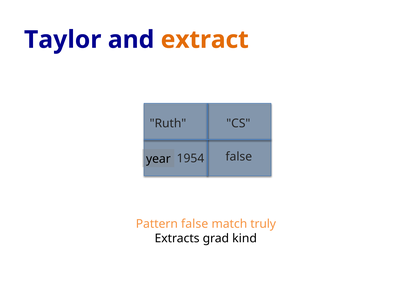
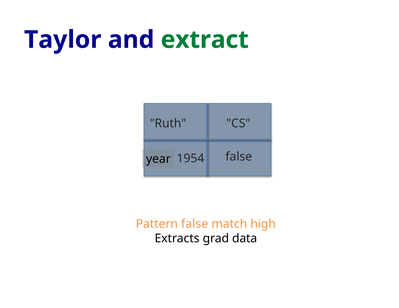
extract colour: orange -> green
truly: truly -> high
kind: kind -> data
